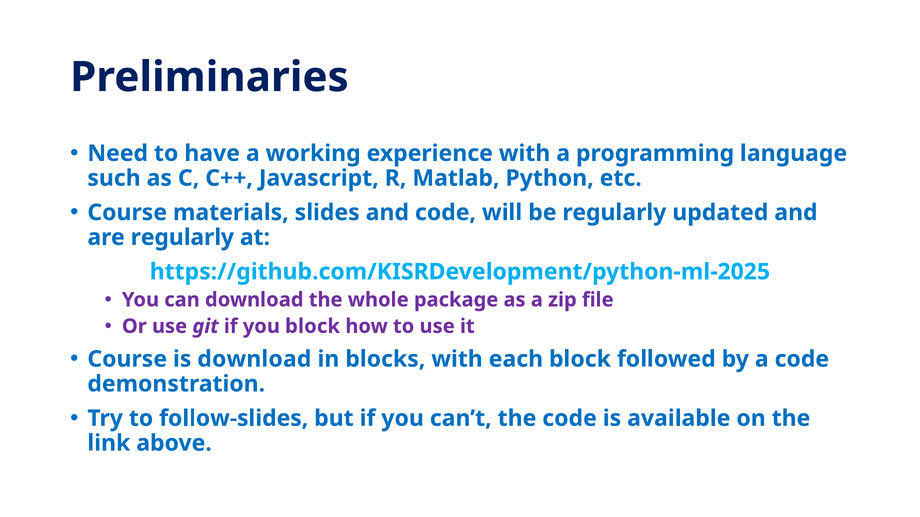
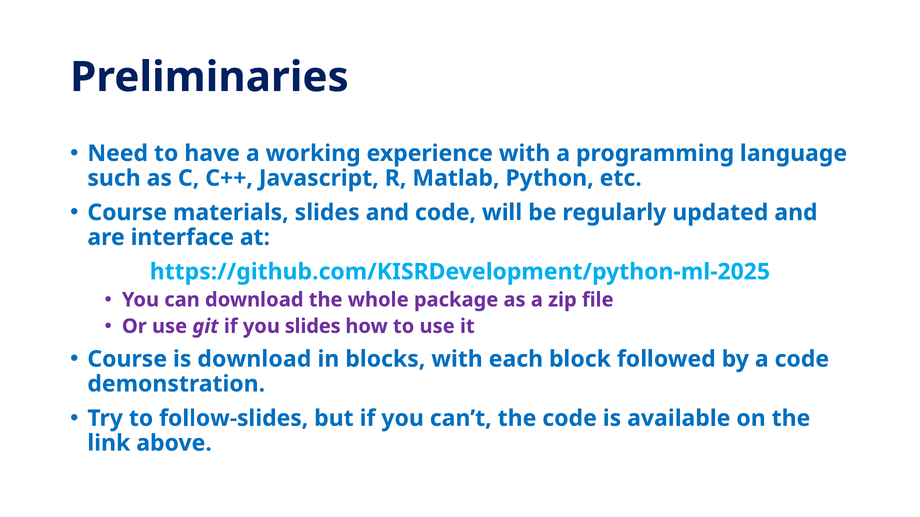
are regularly: regularly -> interface
you block: block -> slides
